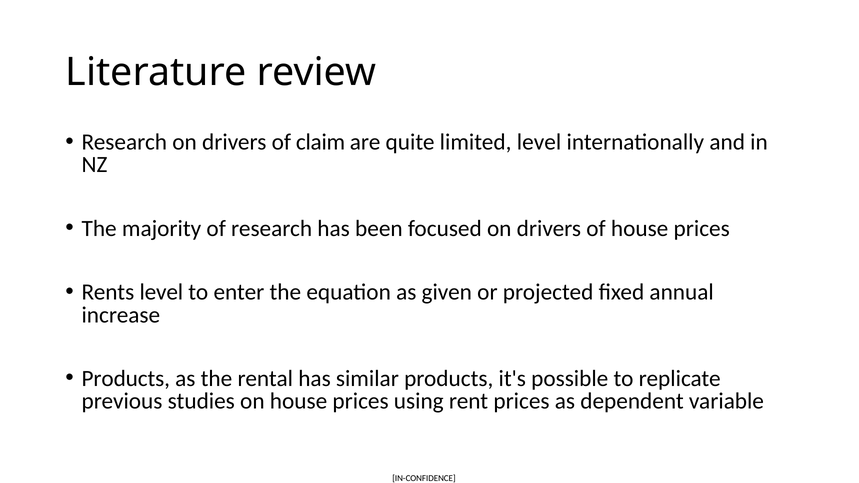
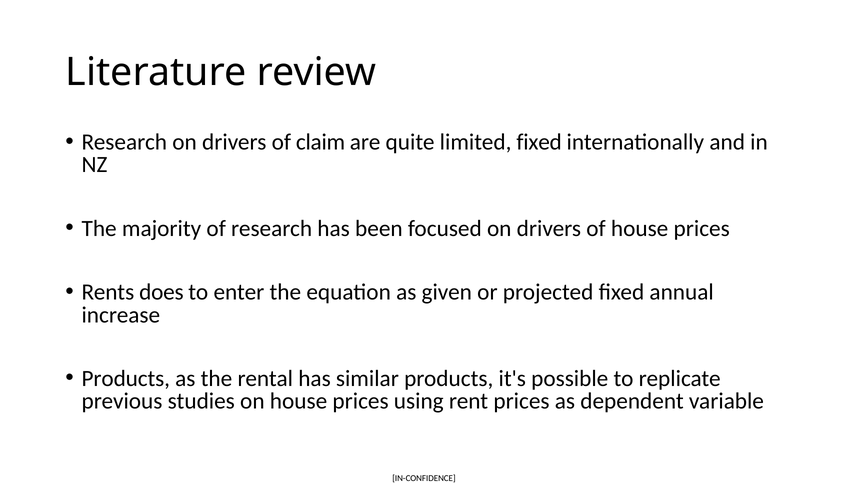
limited level: level -> fixed
Rents level: level -> does
